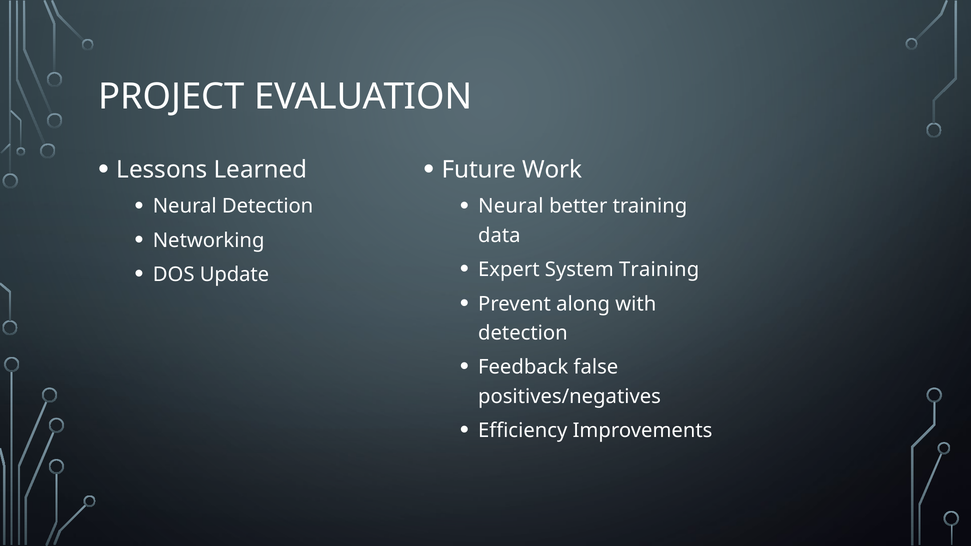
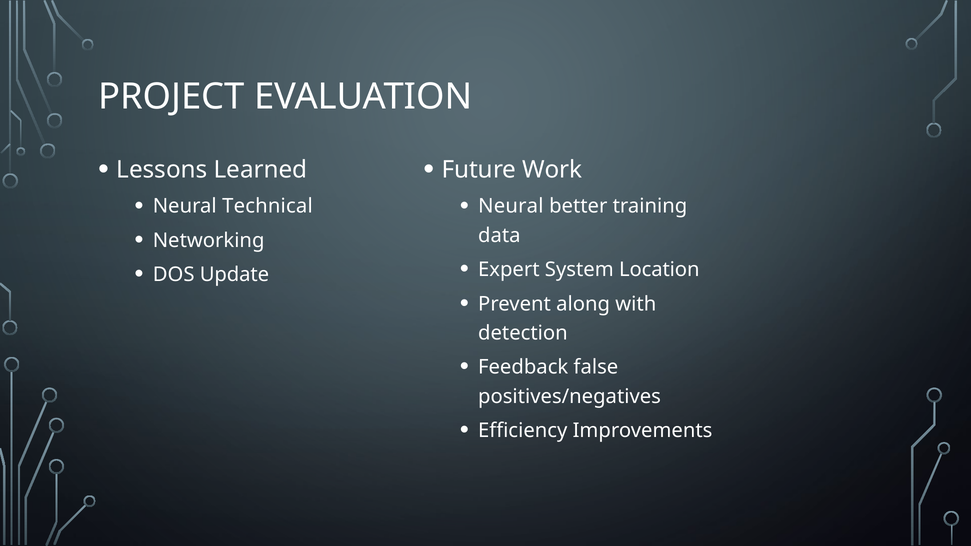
Neural Detection: Detection -> Technical
System Training: Training -> Location
